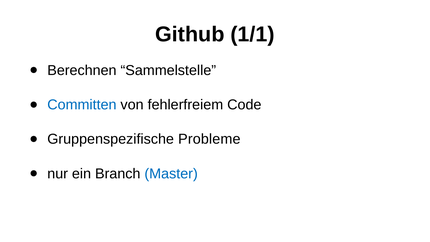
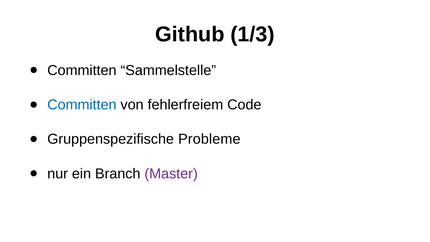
1/1: 1/1 -> 1/3
Berechnen at (82, 70): Berechnen -> Committen
Master colour: blue -> purple
